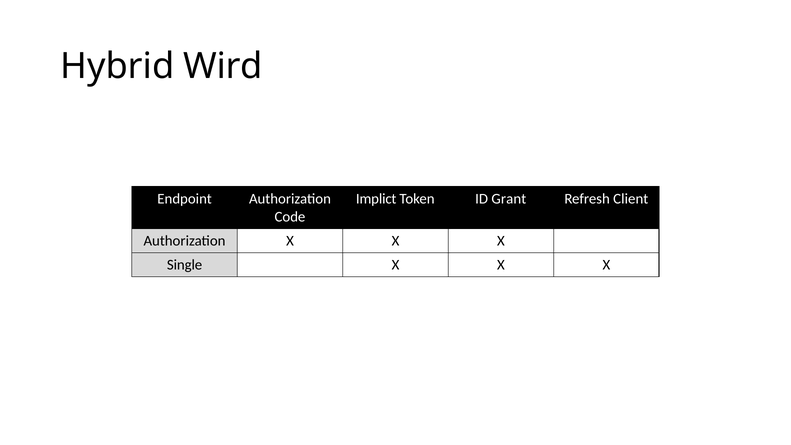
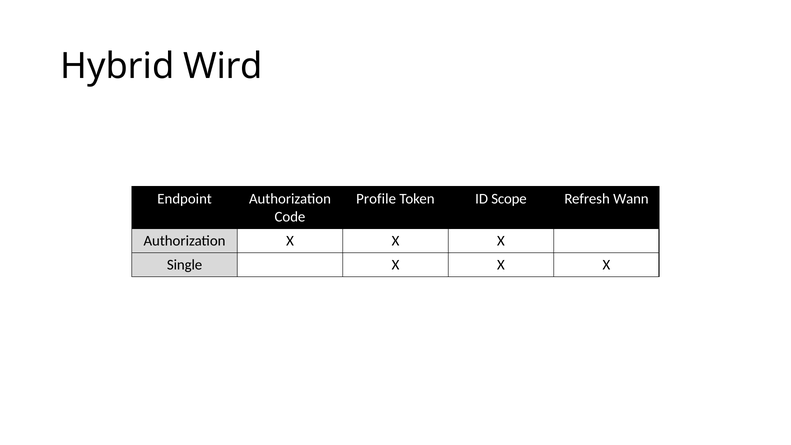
Implict: Implict -> Profile
Grant: Grant -> Scope
Client: Client -> Wann
